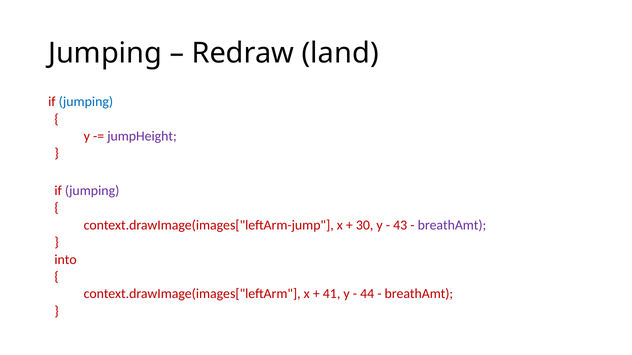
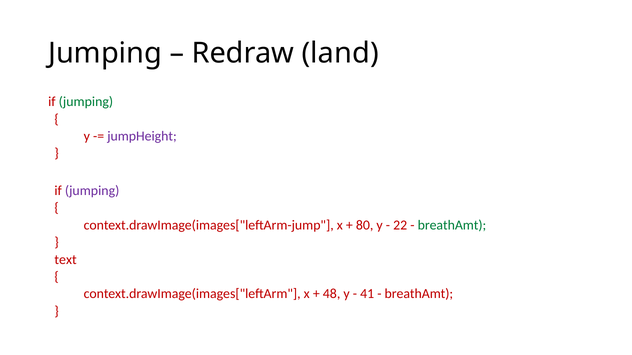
jumping at (86, 102) colour: blue -> green
30: 30 -> 80
43: 43 -> 22
breathAmt at (452, 225) colour: purple -> green
into: into -> text
41: 41 -> 48
44: 44 -> 41
